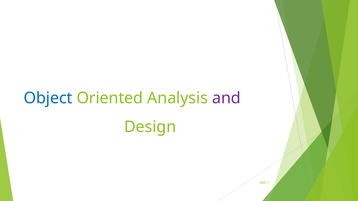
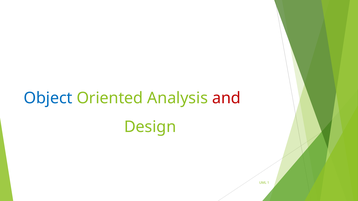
and colour: purple -> red
